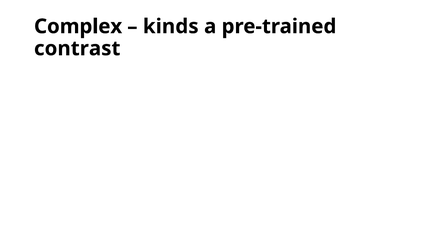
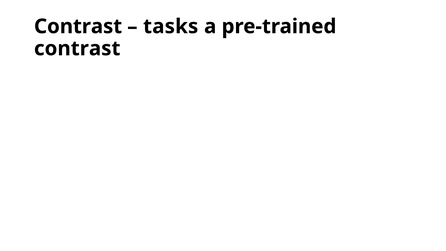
Complex at (78, 26): Complex -> Contrast
kinds: kinds -> tasks
